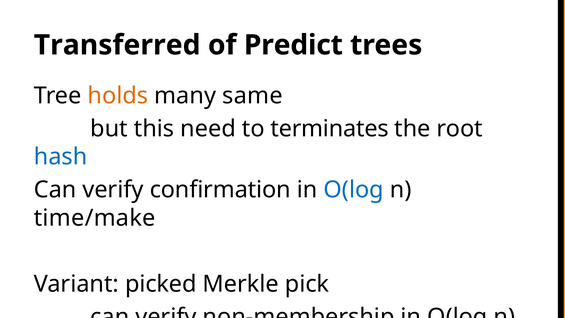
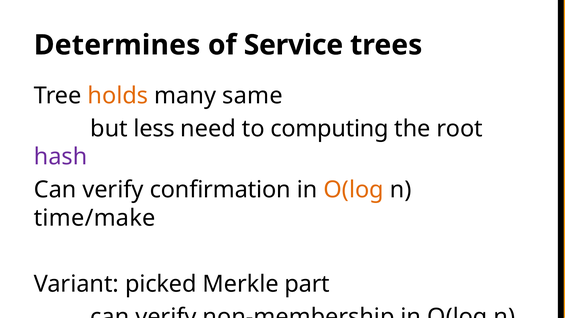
Transferred: Transferred -> Determines
Predict: Predict -> Service
this: this -> less
terminates: terminates -> computing
hash colour: blue -> purple
O(log at (354, 190) colour: blue -> orange
pick: pick -> part
